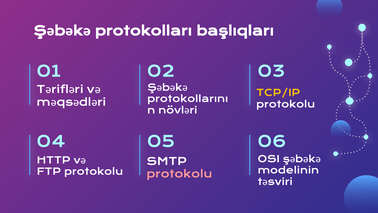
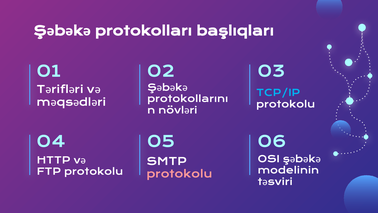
TCP/IP colour: yellow -> light blue
